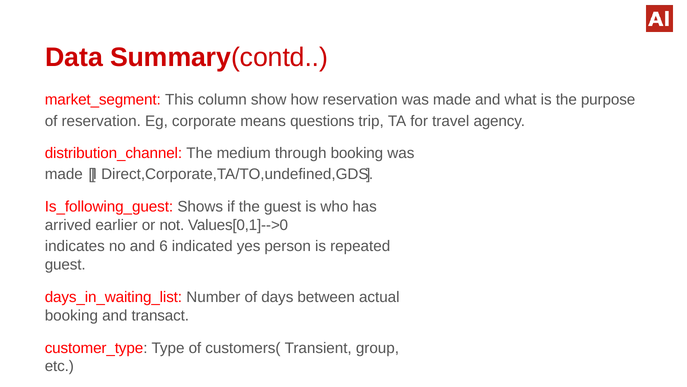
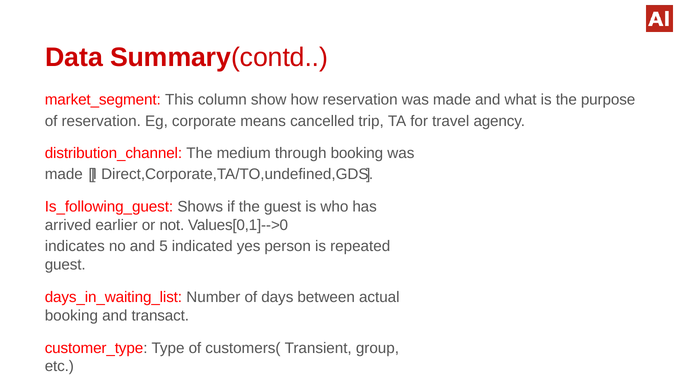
questions: questions -> cancelled
6: 6 -> 5
